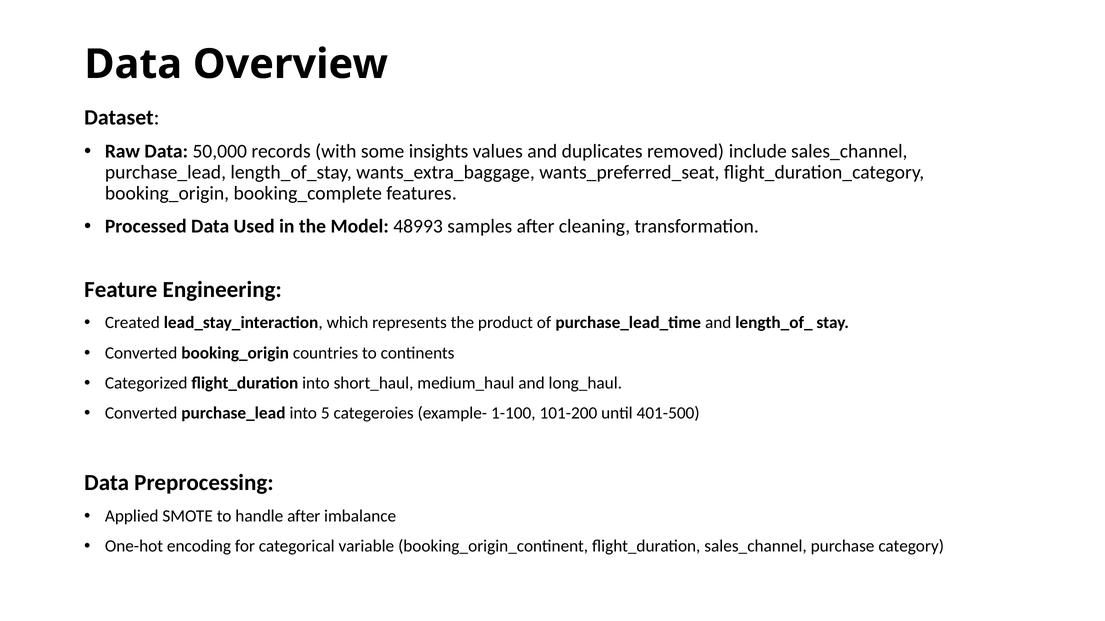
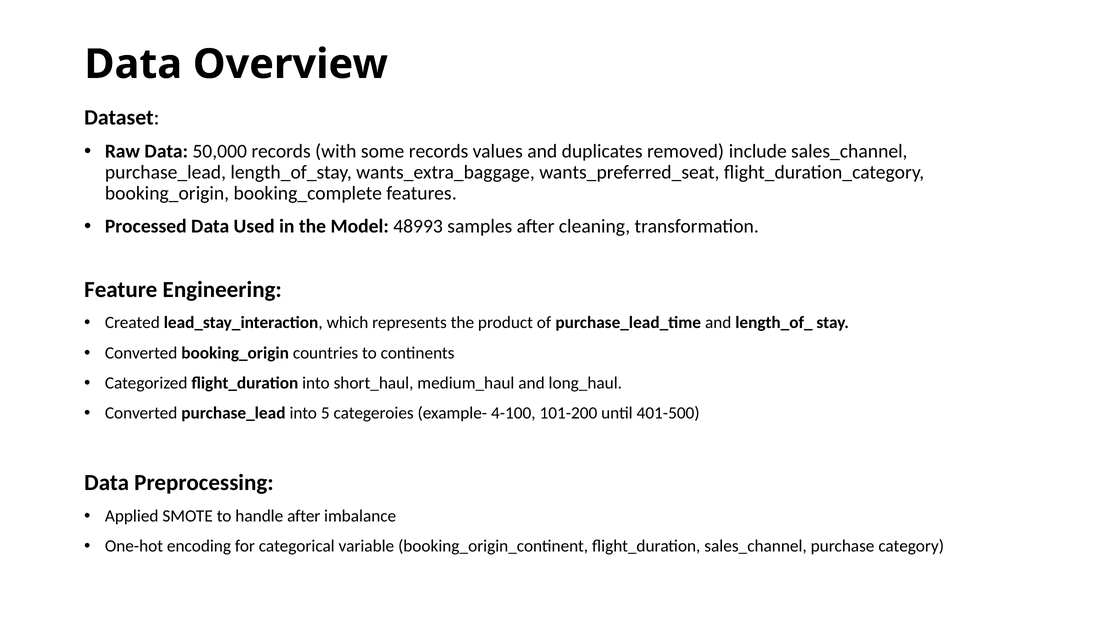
some insights: insights -> records
1-100: 1-100 -> 4-100
